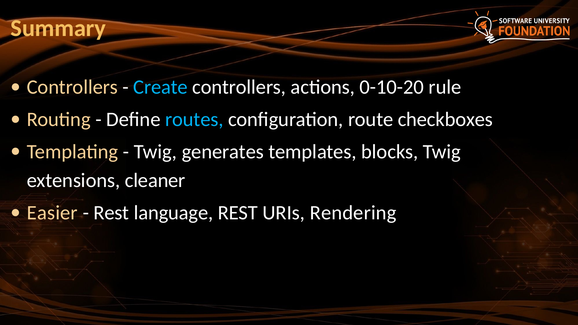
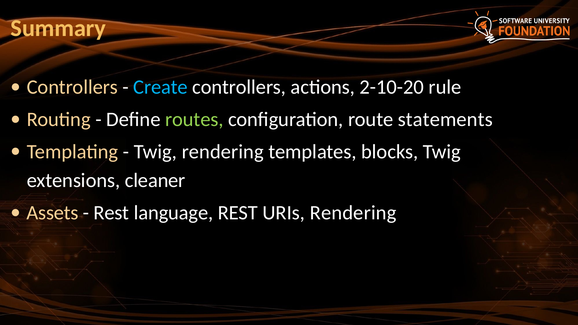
0-10-20: 0-10-20 -> 2-10-20
routes colour: light blue -> light green
checkboxes: checkboxes -> statements
Twig generates: generates -> rendering
Easier: Easier -> Assets
